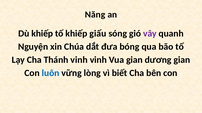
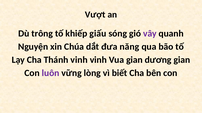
Năng: Năng -> Vượt
Dù khiếp: khiếp -> trông
bóng: bóng -> năng
luôn colour: blue -> purple
